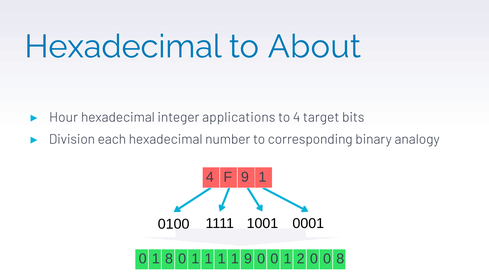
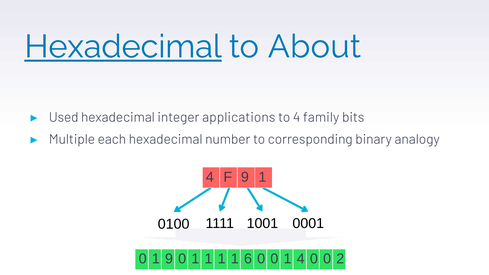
Hexadecimal at (123, 47) underline: none -> present
Hour: Hour -> Used
target: target -> family
Division: Division -> Multiple
1 8: 8 -> 9
1 9: 9 -> 6
1 2: 2 -> 4
0 8: 8 -> 2
